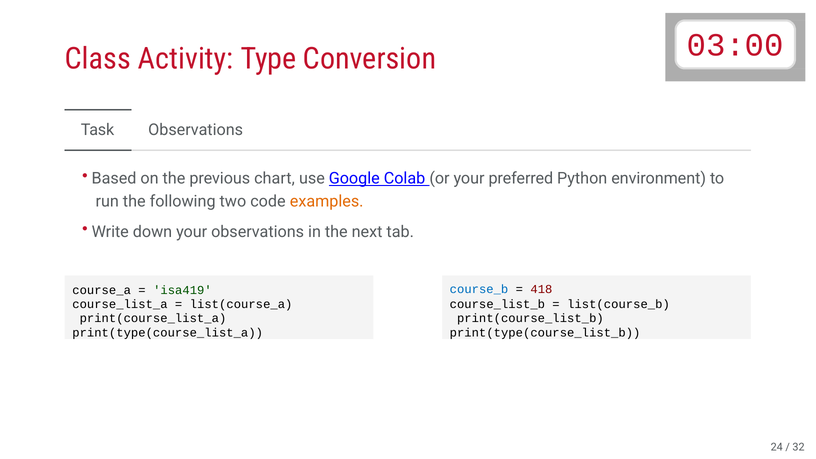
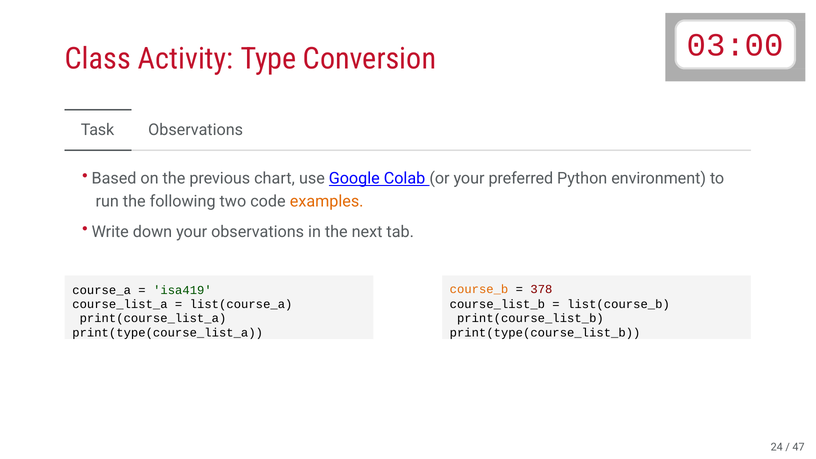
course_b colour: blue -> orange
418: 418 -> 378
32: 32 -> 47
